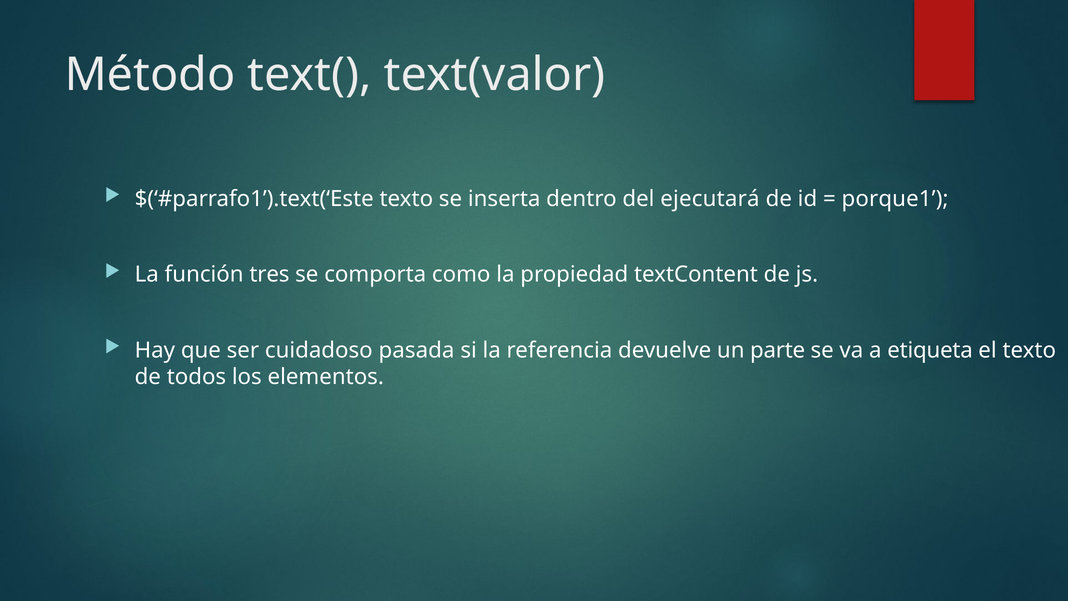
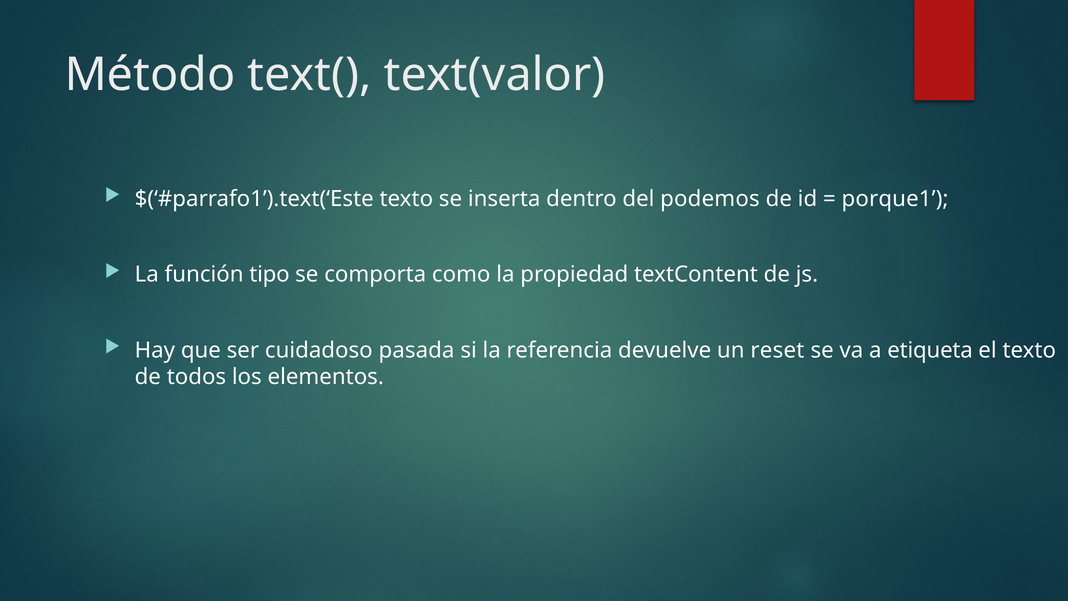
ejecutará: ejecutará -> podemos
tres: tres -> tipo
parte: parte -> reset
